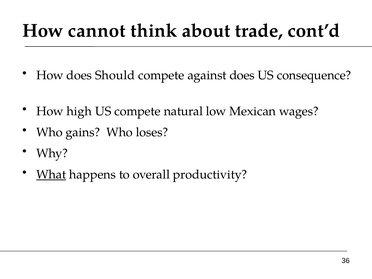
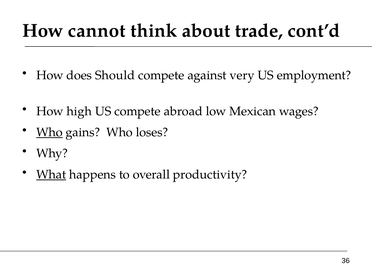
against does: does -> very
consequence: consequence -> employment
natural: natural -> abroad
Who at (49, 132) underline: none -> present
